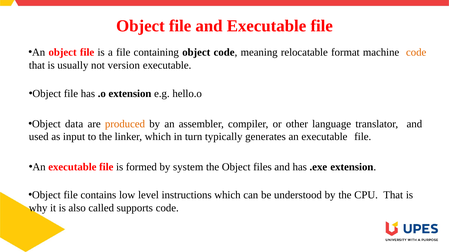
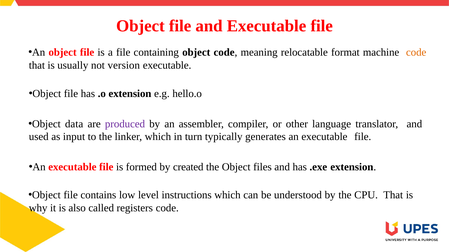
produced colour: orange -> purple
system: system -> created
supports: supports -> registers
